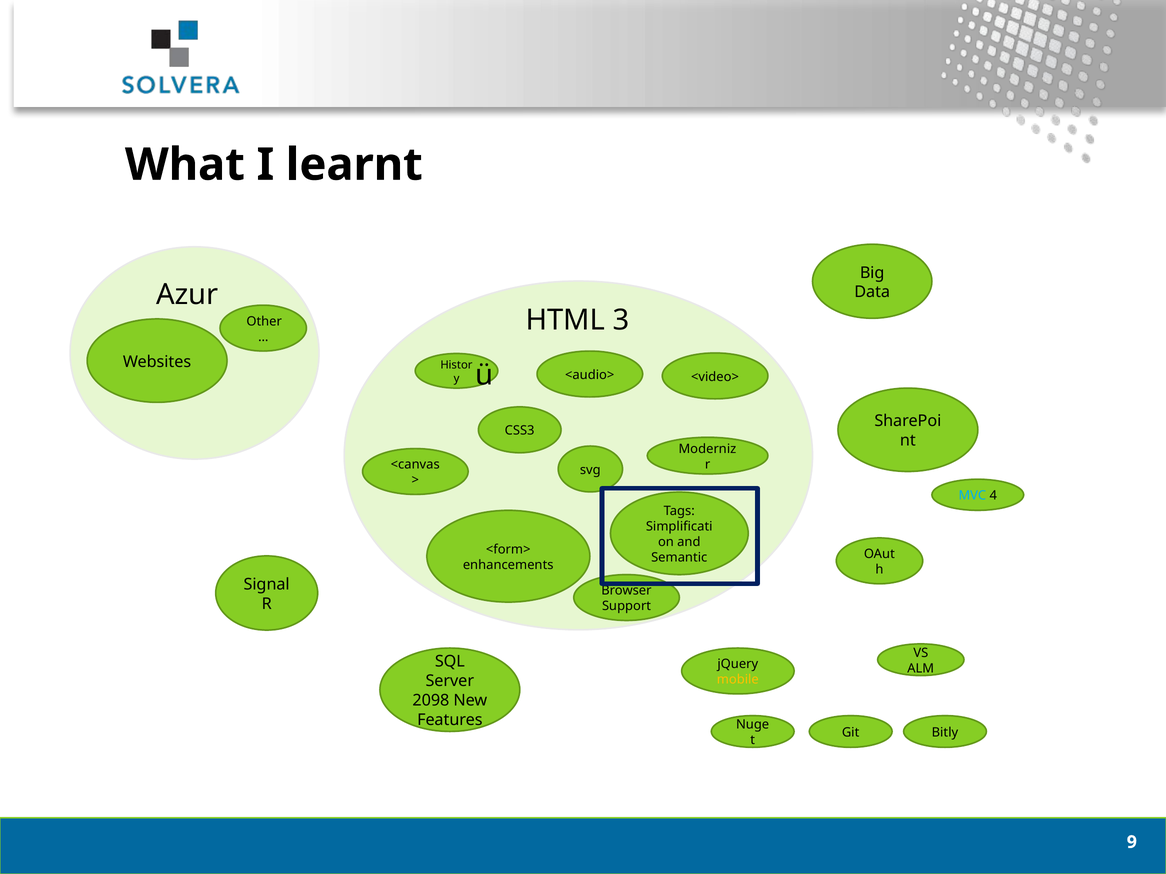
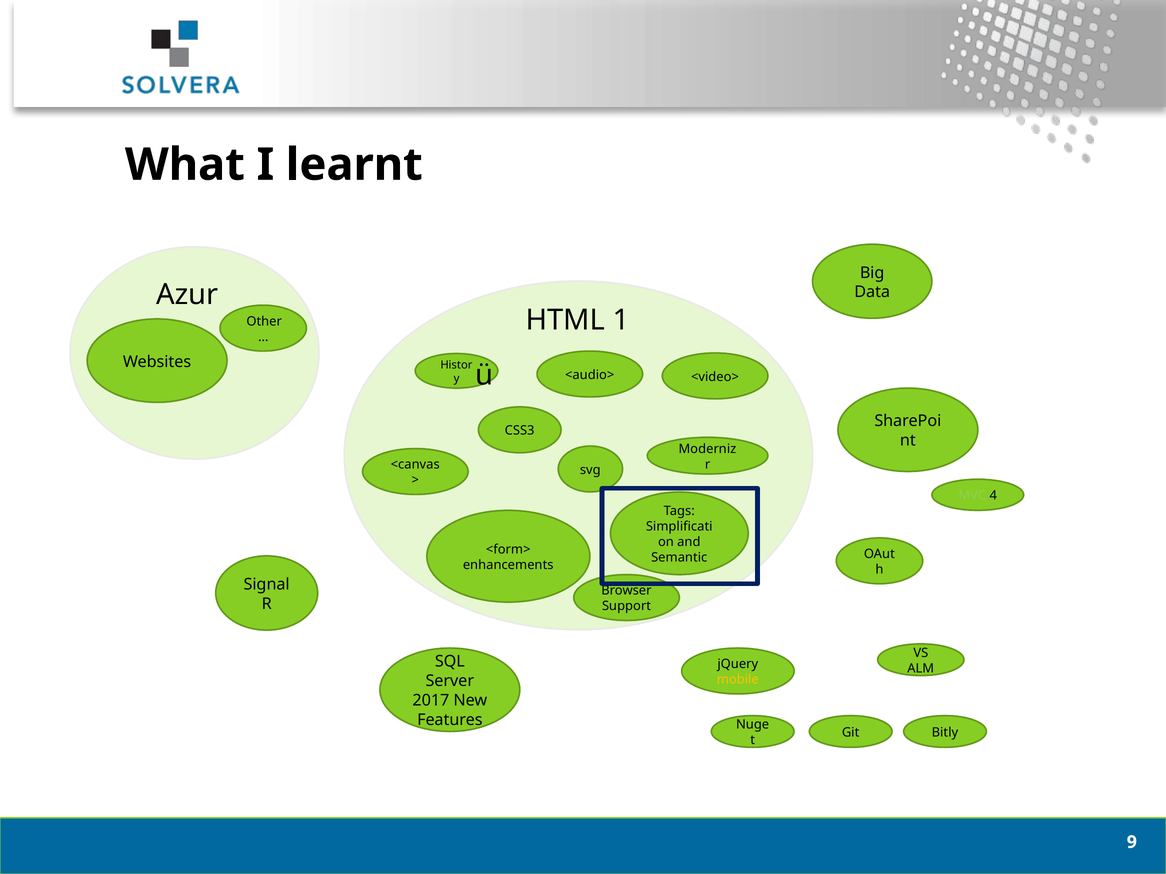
3: 3 -> 1
MVC colour: light blue -> light green
2098: 2098 -> 2017
